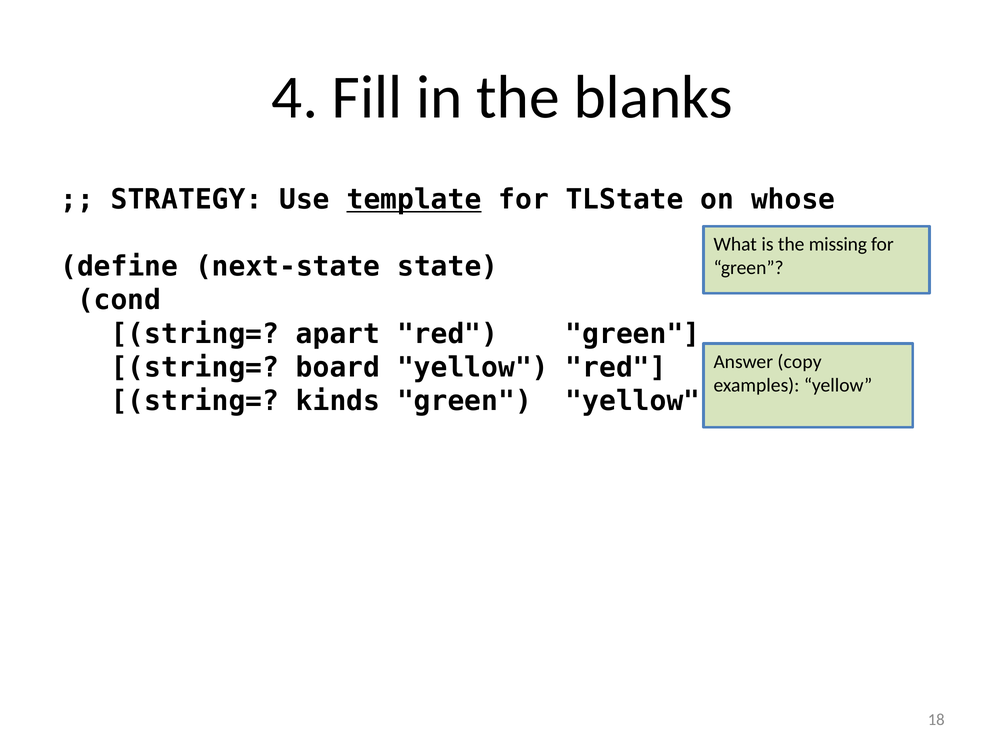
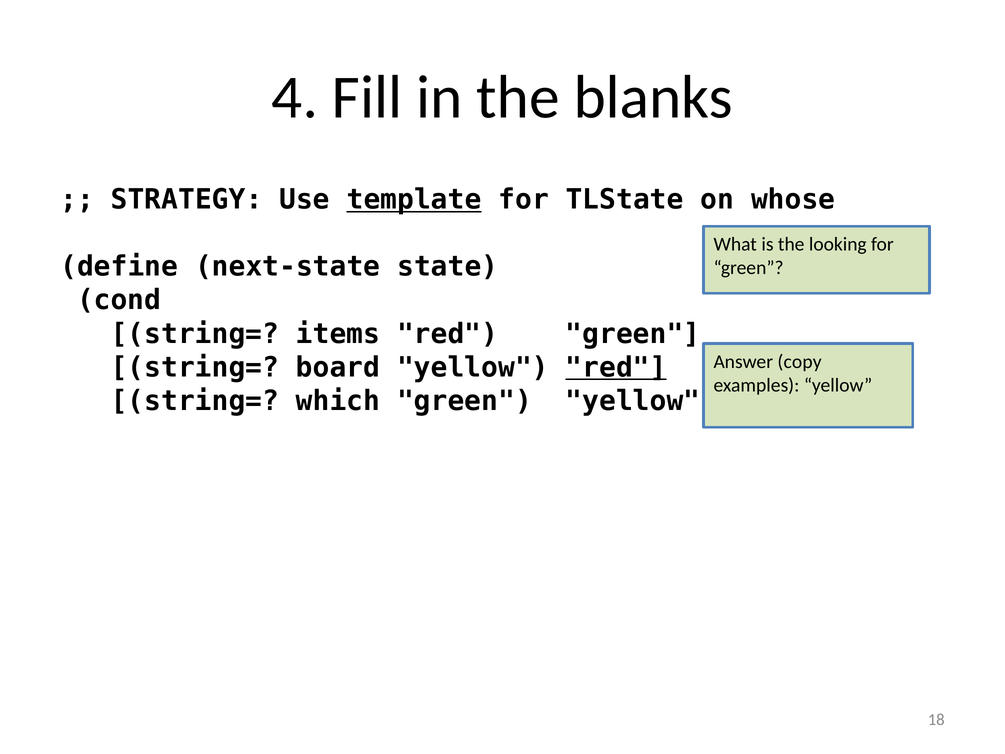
missing: missing -> looking
apart: apart -> items
red at (616, 367) underline: none -> present
kinds: kinds -> which
